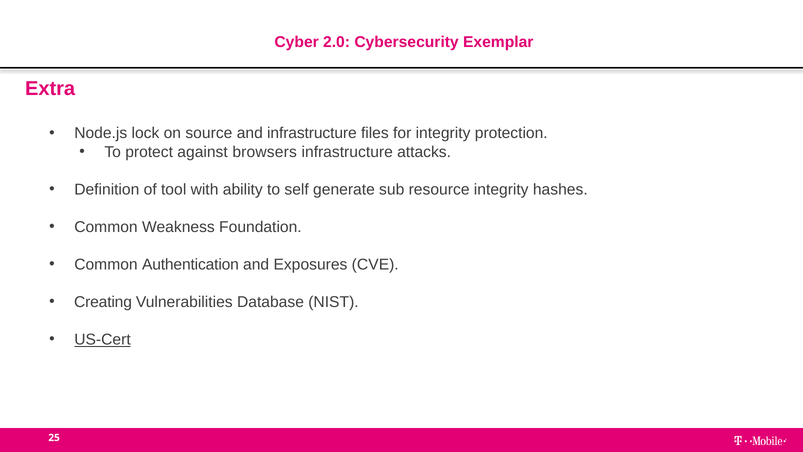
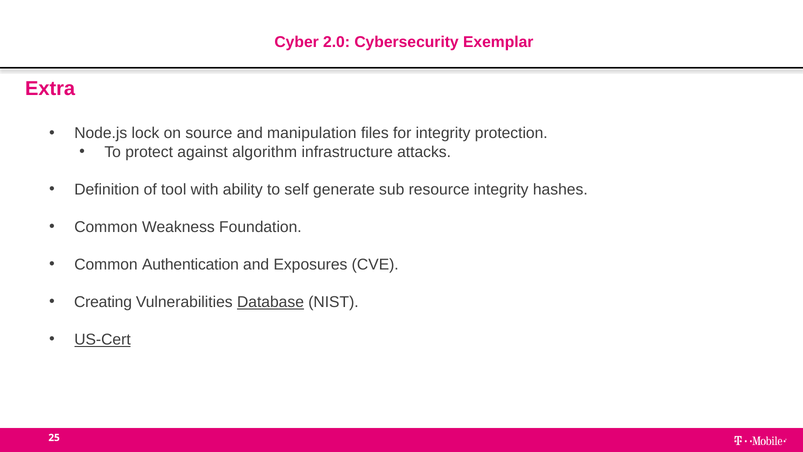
and infrastructure: infrastructure -> manipulation
browsers: browsers -> algorithm
Database underline: none -> present
